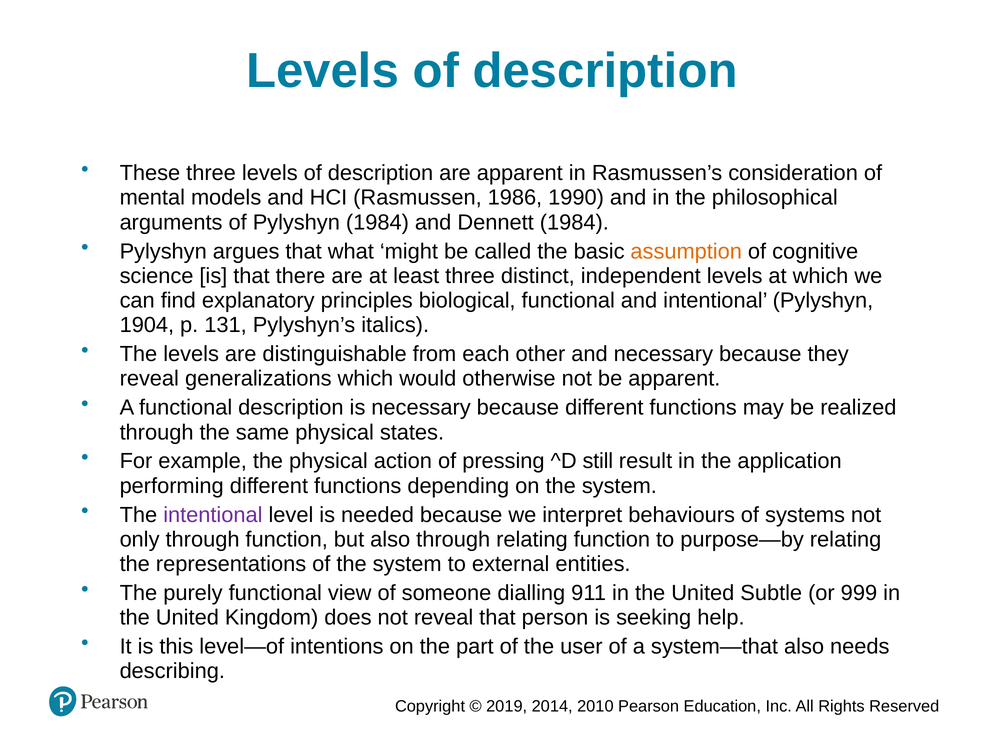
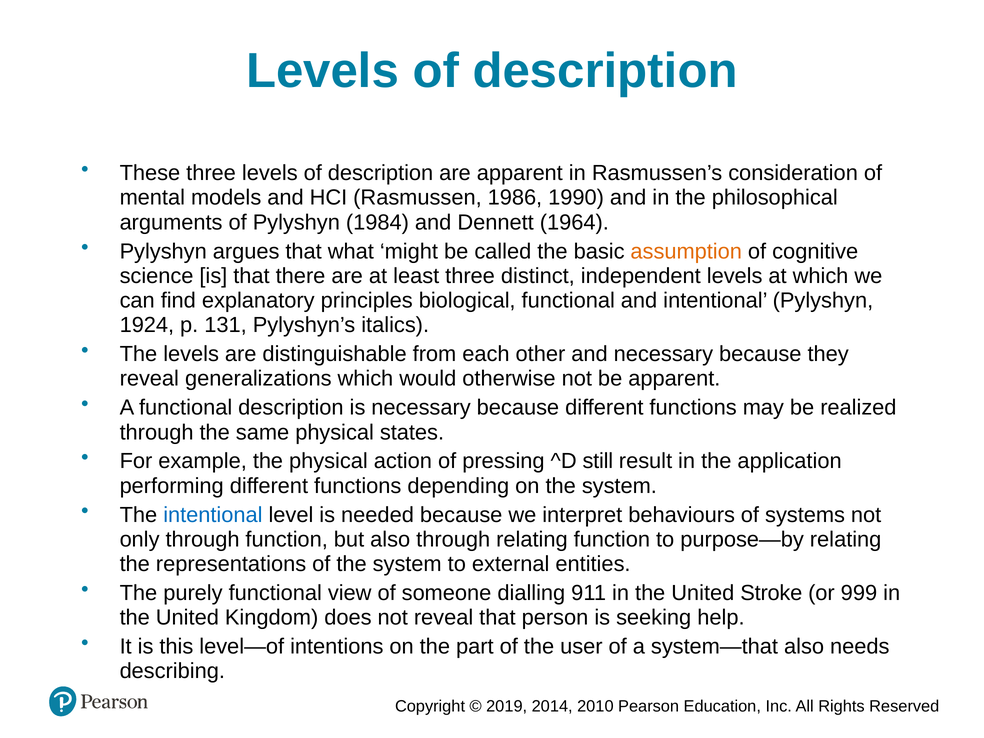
Dennett 1984: 1984 -> 1964
1904: 1904 -> 1924
intentional at (213, 515) colour: purple -> blue
Subtle: Subtle -> Stroke
